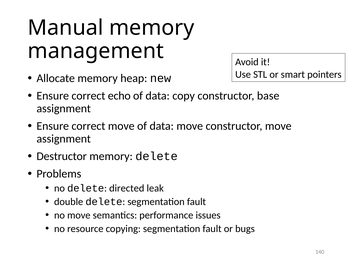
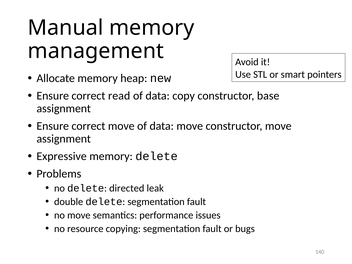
echo: echo -> read
Destructor: Destructor -> Expressive
